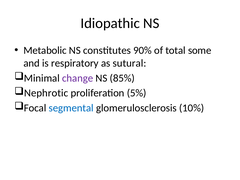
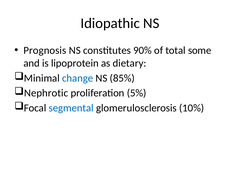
Metabolic: Metabolic -> Prognosis
respiratory: respiratory -> lipoprotein
sutural: sutural -> dietary
change colour: purple -> blue
